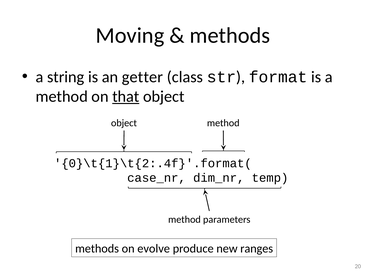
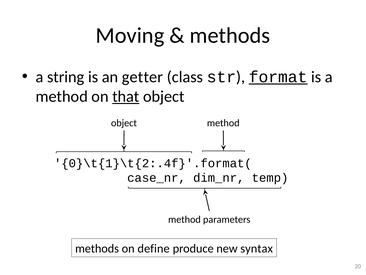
format underline: none -> present
evolve: evolve -> define
ranges: ranges -> syntax
